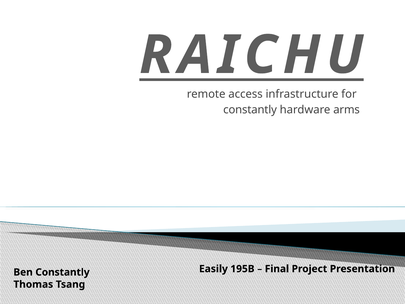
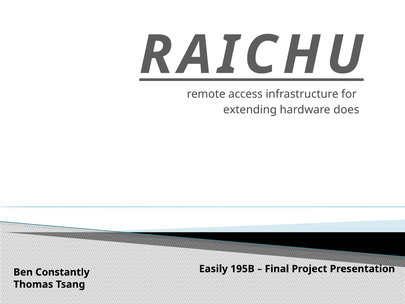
constantly at (250, 110): constantly -> extending
arms: arms -> does
